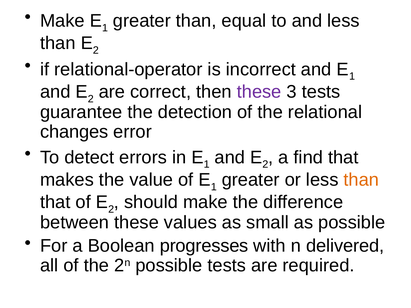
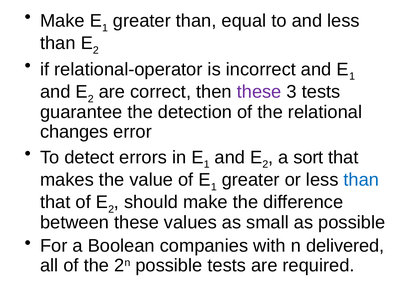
find: find -> sort
than at (361, 180) colour: orange -> blue
progresses: progresses -> companies
